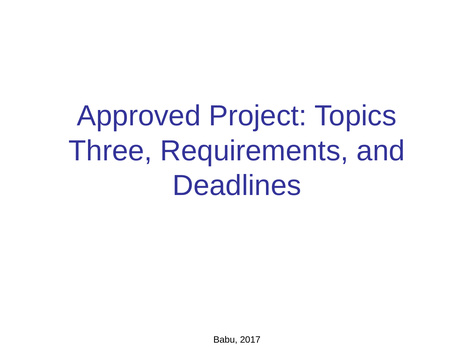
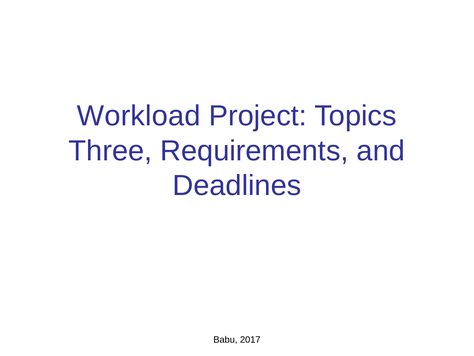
Approved: Approved -> Workload
